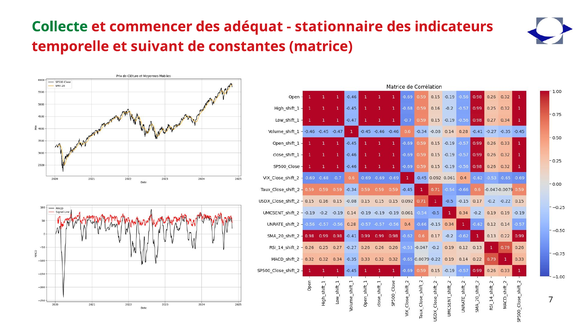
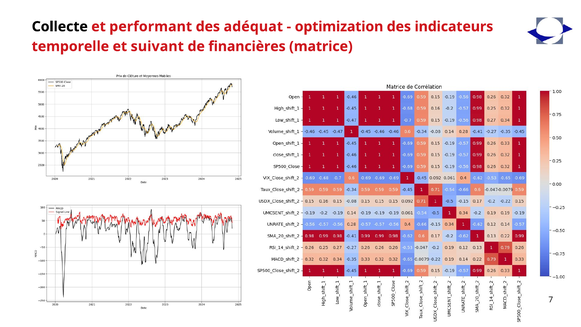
Collecte colour: green -> black
commencer: commencer -> performant
stationnaire: stationnaire -> optimization
constantes: constantes -> financières
